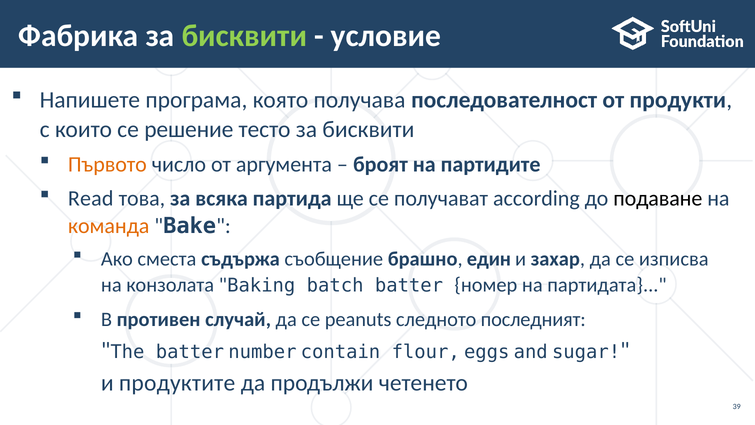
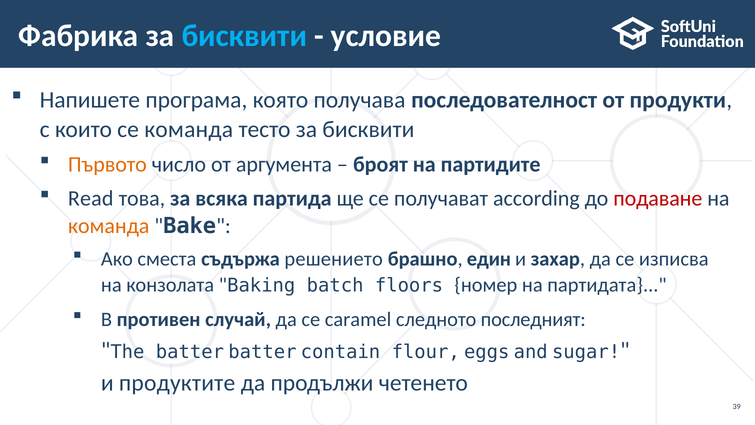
бисквити at (244, 36) colour: light green -> light blue
се решение: решение -> команда
подаване colour: black -> red
съобщение: съобщение -> решението
batch batter: batter -> floors
peanuts: peanuts -> caramel
batter number: number -> batter
